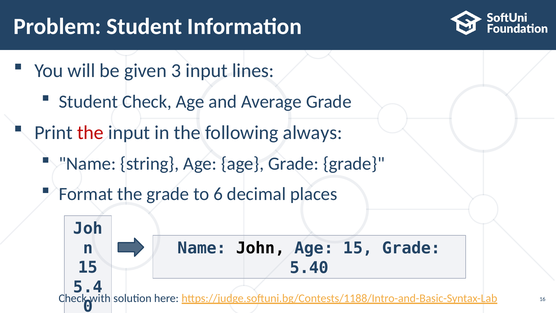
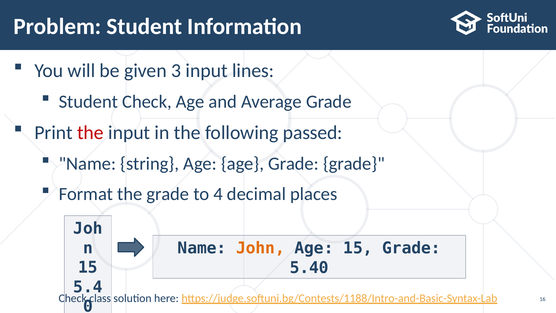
always: always -> passed
6: 6 -> 4
John colour: black -> orange
with: with -> class
